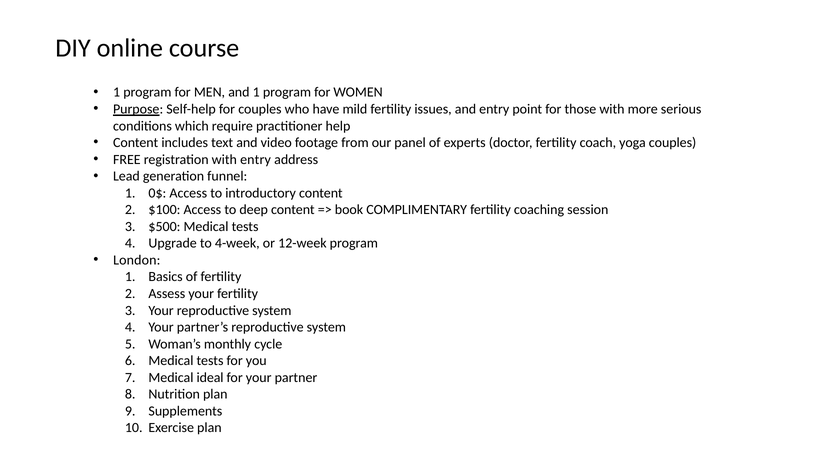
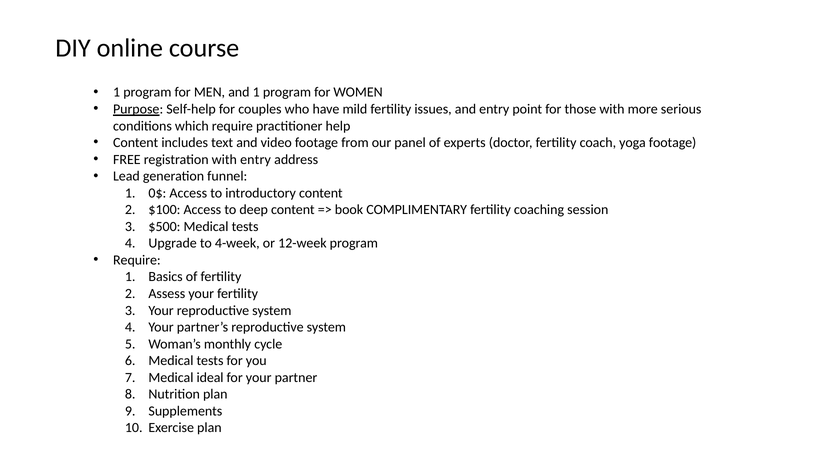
yoga couples: couples -> footage
London at (137, 260): London -> Require
